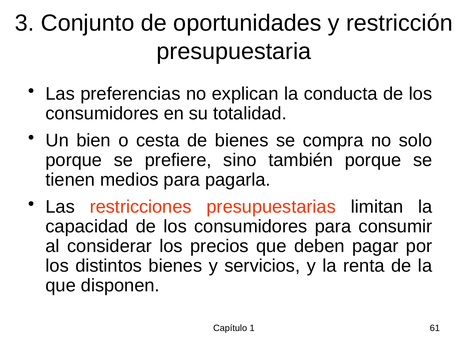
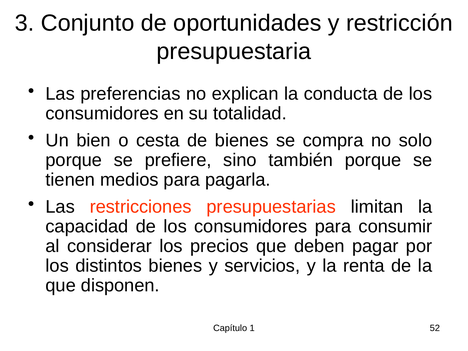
61: 61 -> 52
